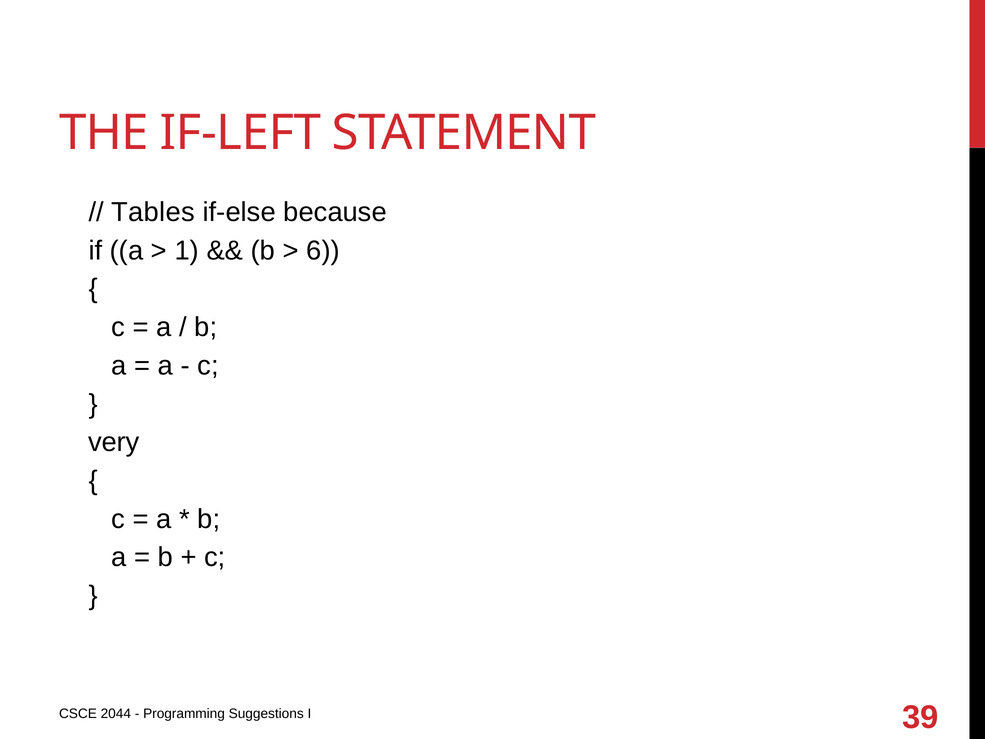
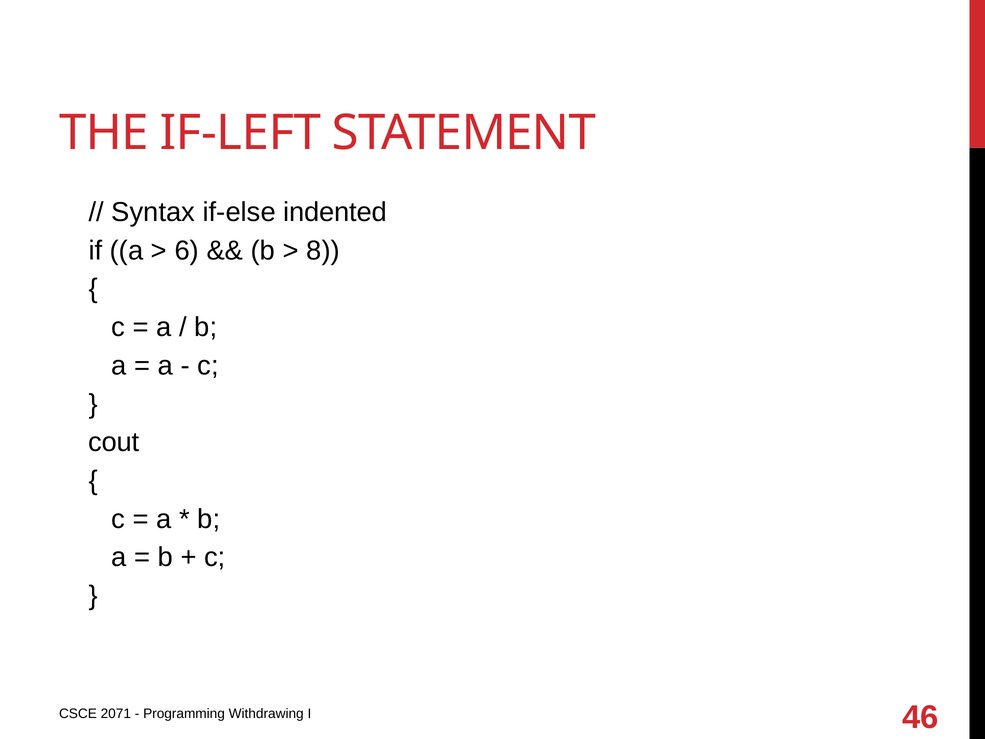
Tables: Tables -> Syntax
because: because -> indented
1: 1 -> 6
6: 6 -> 8
very: very -> cout
2044: 2044 -> 2071
Suggestions: Suggestions -> Withdrawing
39: 39 -> 46
